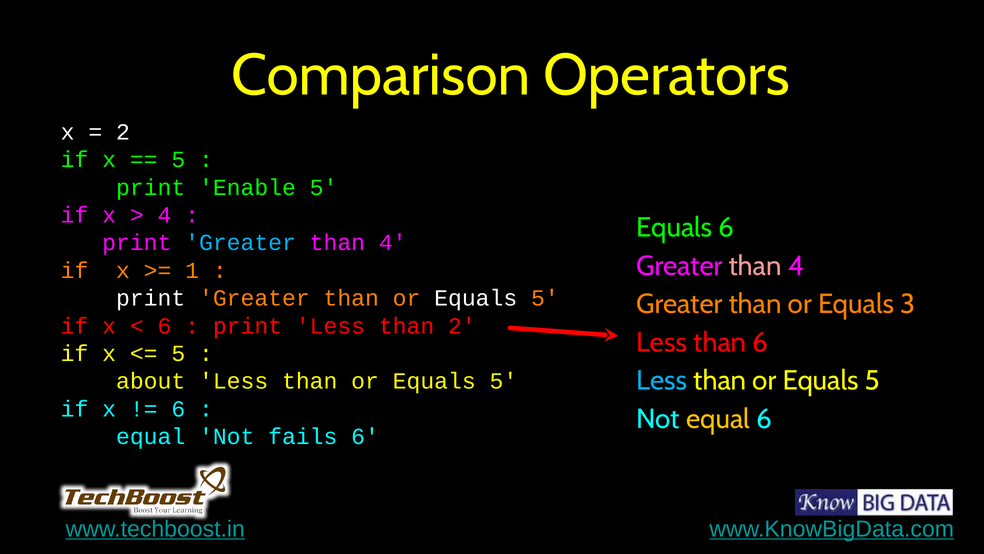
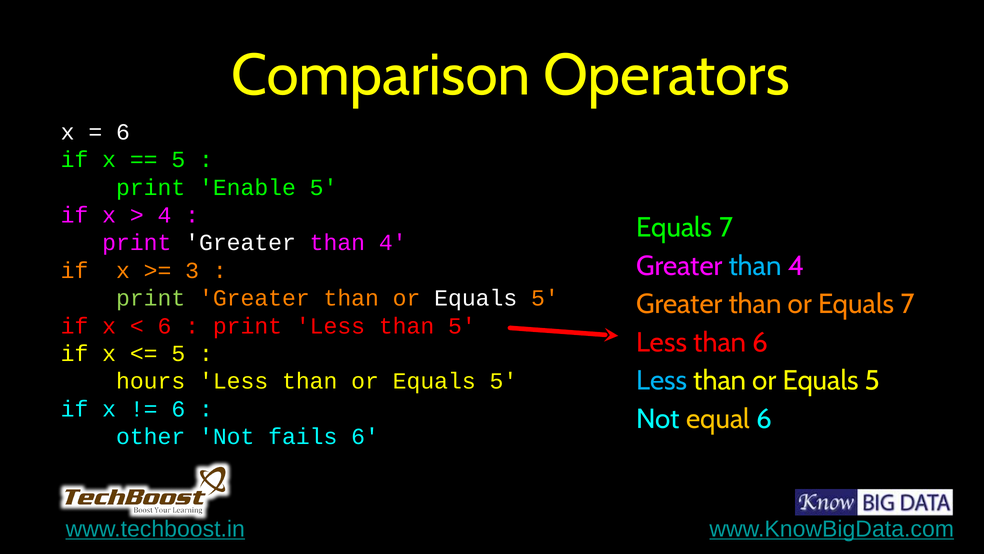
2 at (123, 132): 2 -> 6
6 at (726, 228): 6 -> 7
Greater at (241, 243) colour: light blue -> white
than at (755, 266) colour: pink -> light blue
1: 1 -> 3
print at (151, 298) colour: white -> light green
or Equals 3: 3 -> 7
than 2: 2 -> 5
about: about -> hours
equal at (151, 436): equal -> other
